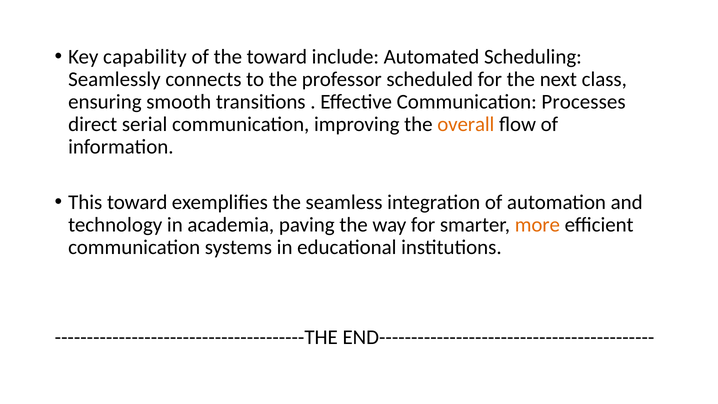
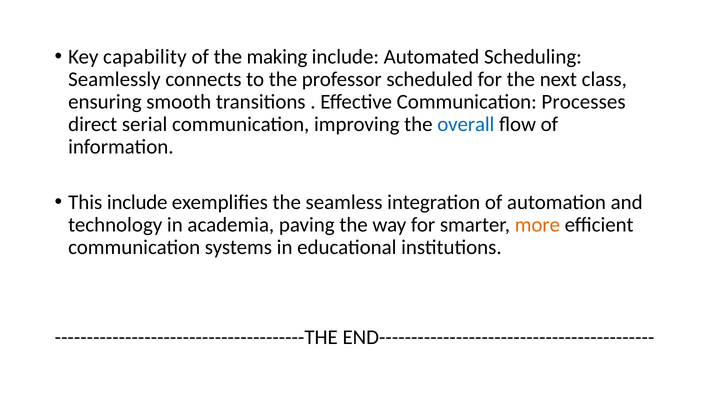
the toward: toward -> making
overall colour: orange -> blue
This toward: toward -> include
